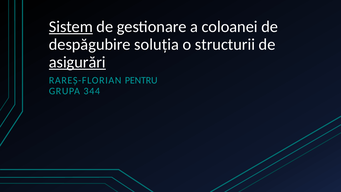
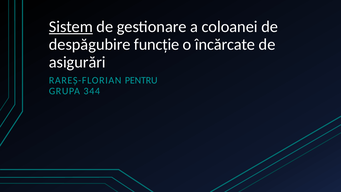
soluția: soluția -> funcție
structurii: structurii -> încărcate
asigurări underline: present -> none
